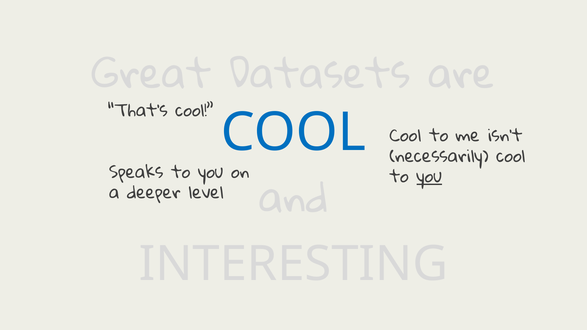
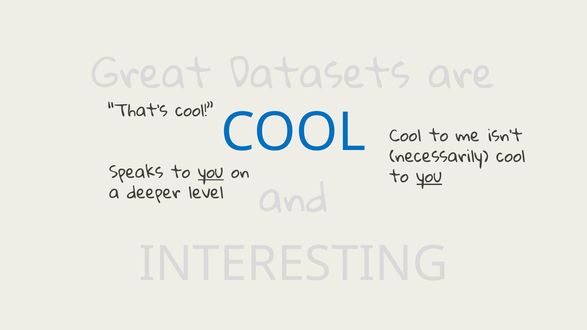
you at (211, 173) underline: none -> present
